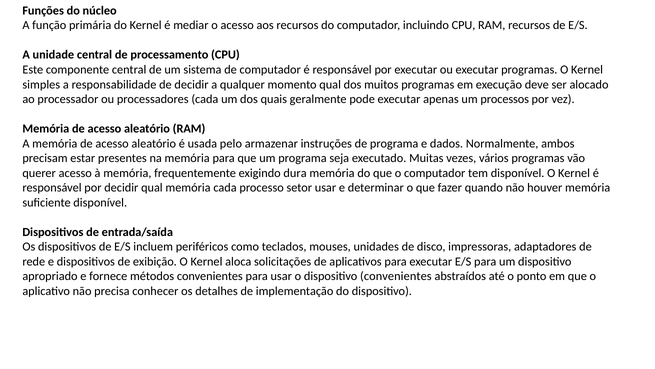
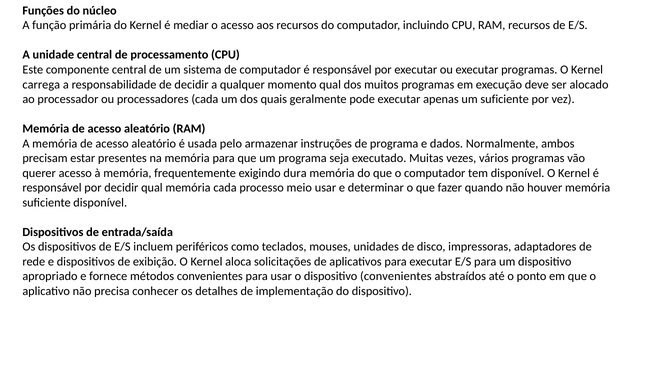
simples: simples -> carrega
um processos: processos -> suficiente
setor: setor -> meio
